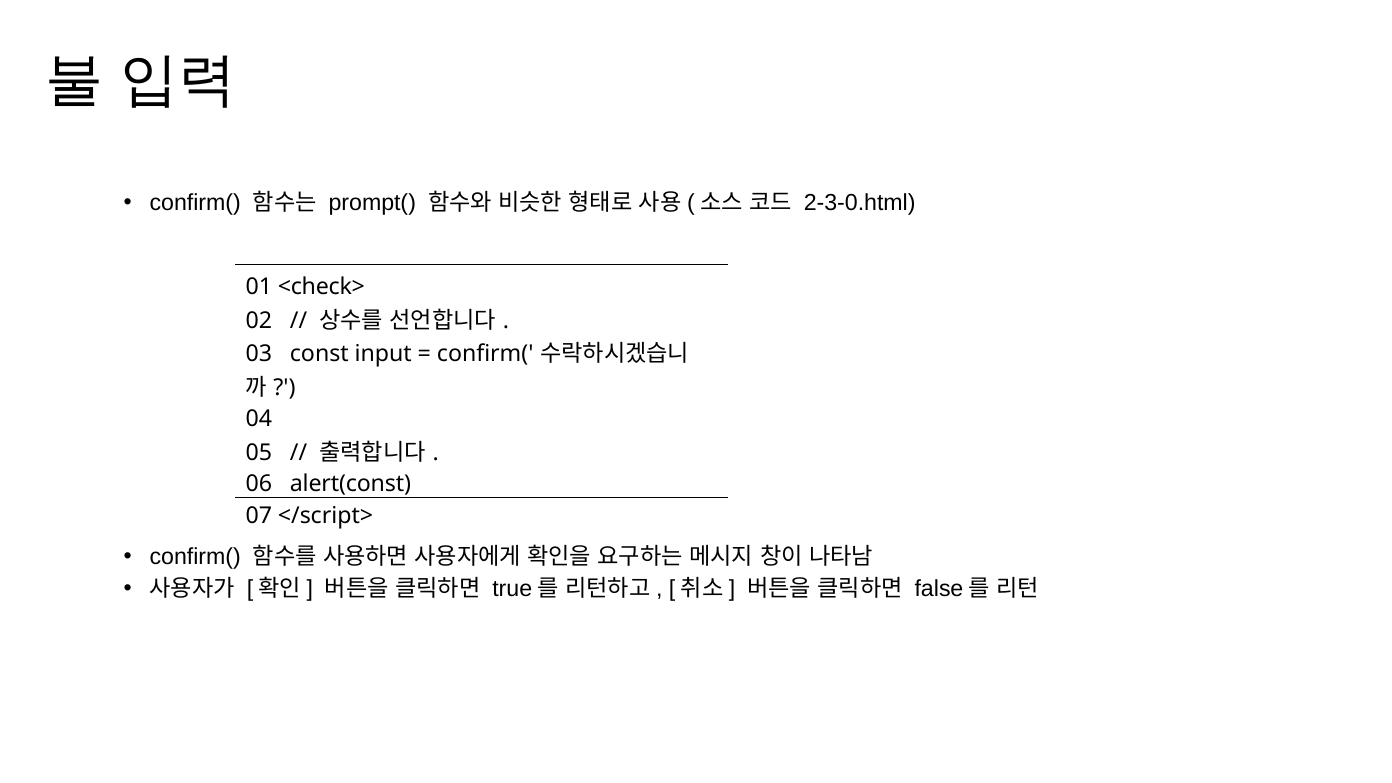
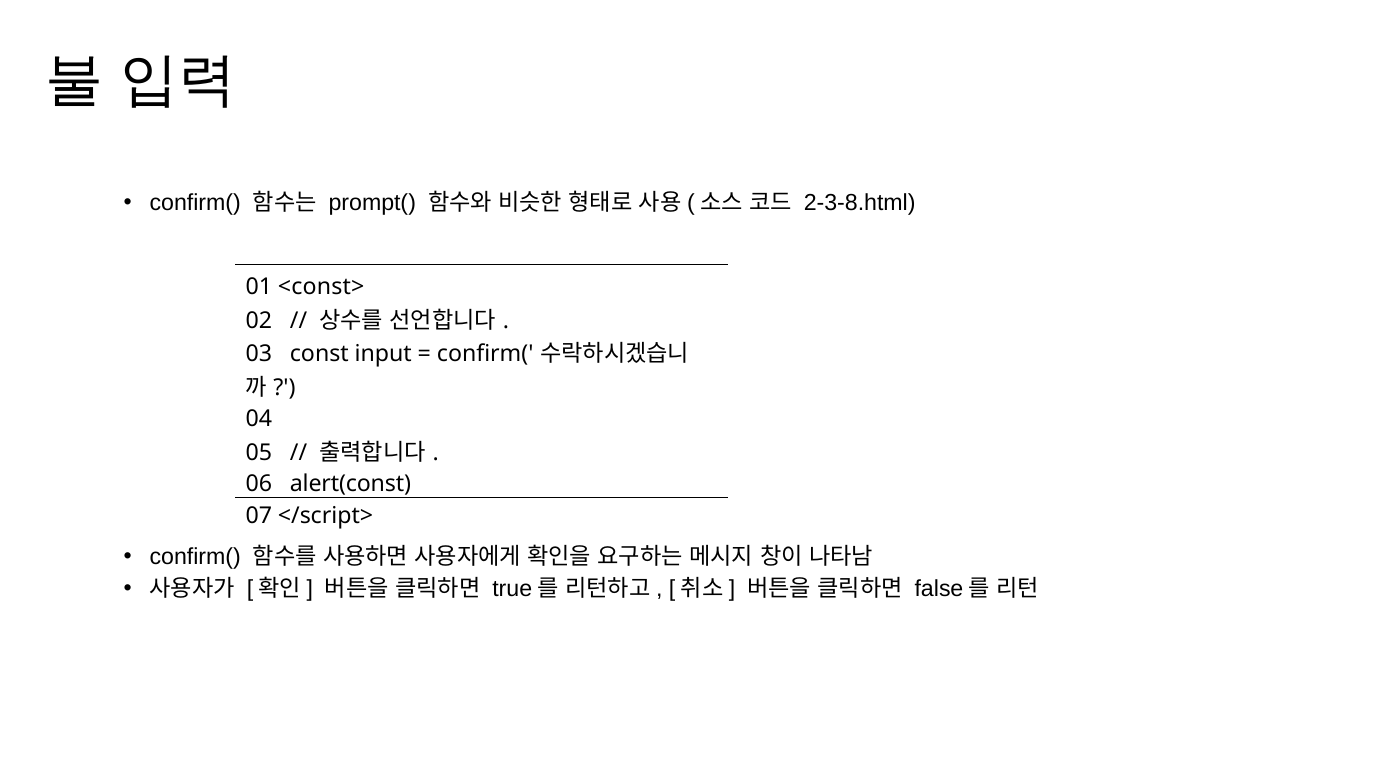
2-3-0.html: 2-3-0.html -> 2-3-8.html
<check>: <check> -> <const>
